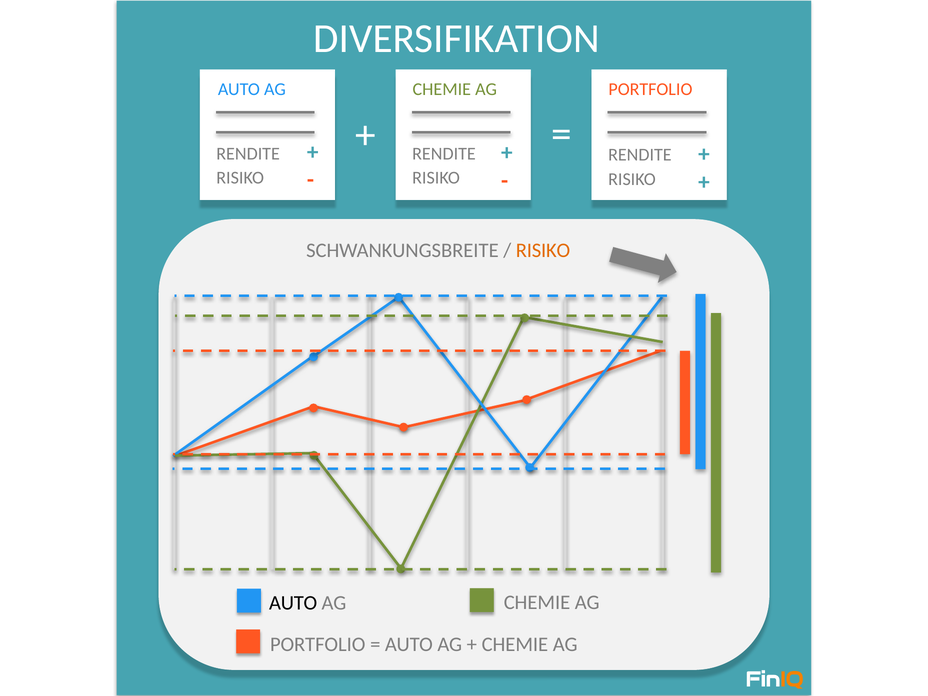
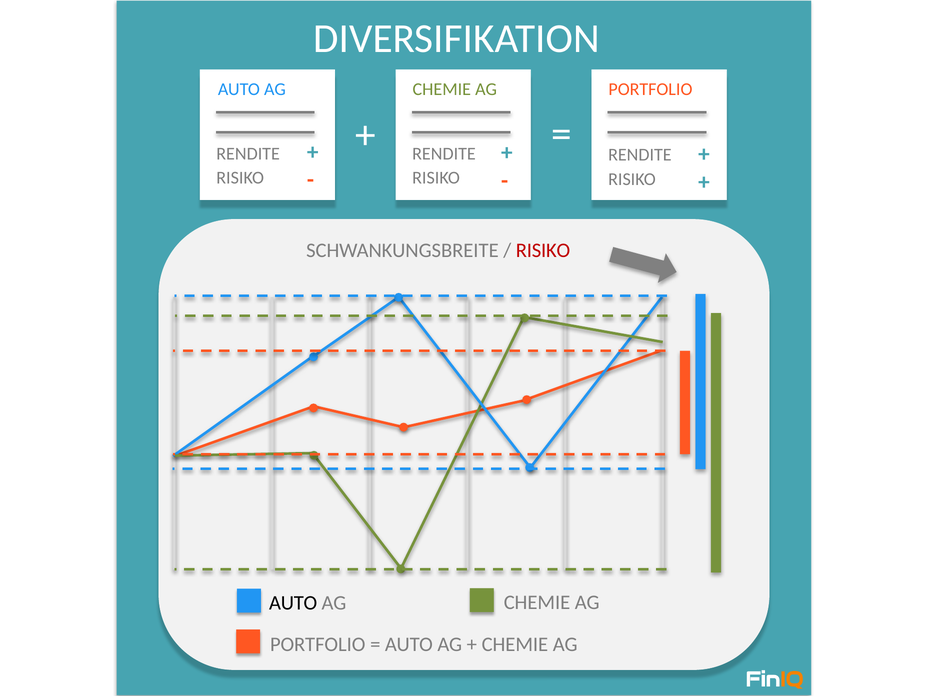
RISIKO at (543, 250) colour: orange -> red
